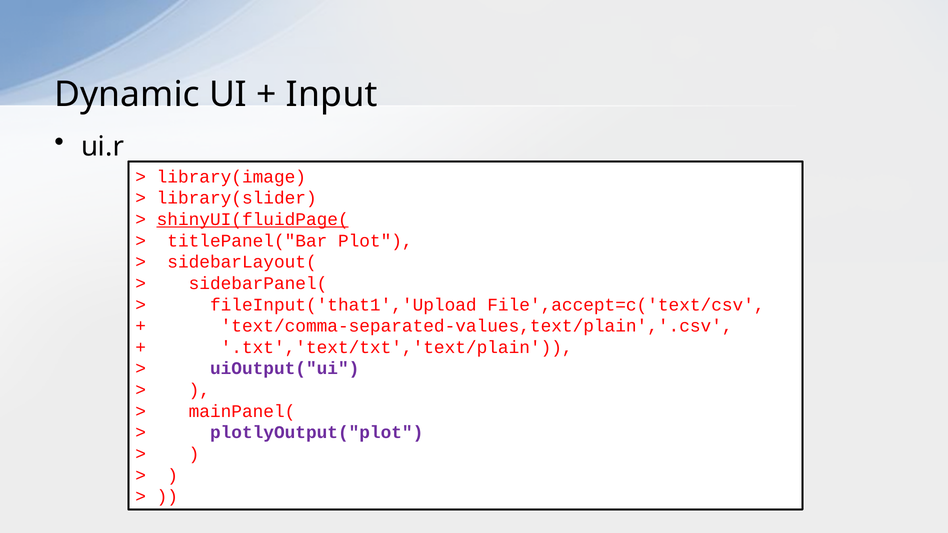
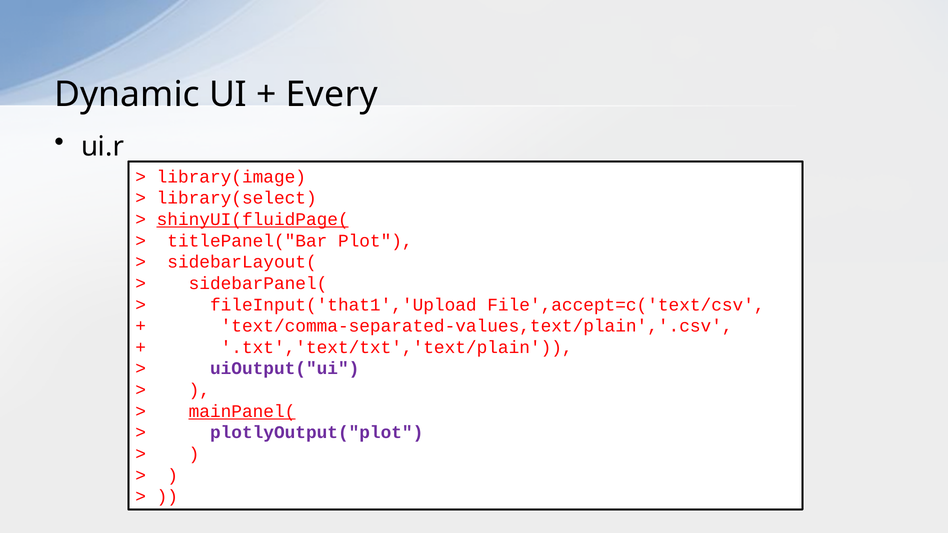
Input: Input -> Every
library(slider: library(slider -> library(select
mainPanel( underline: none -> present
